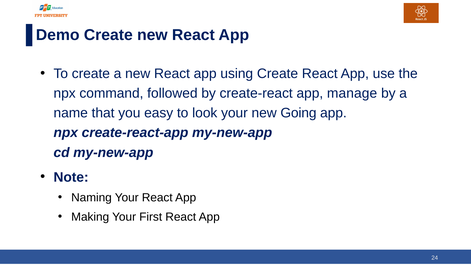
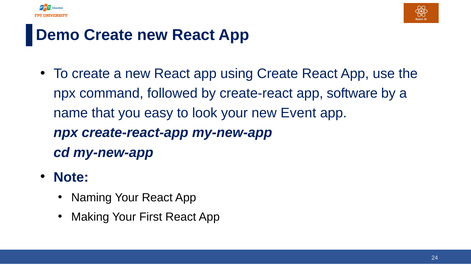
manage: manage -> software
Going: Going -> Event
